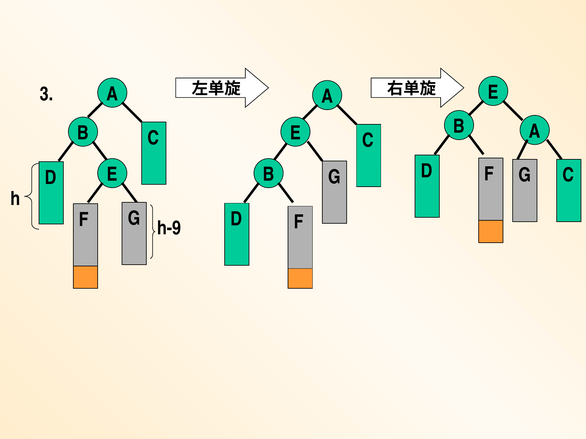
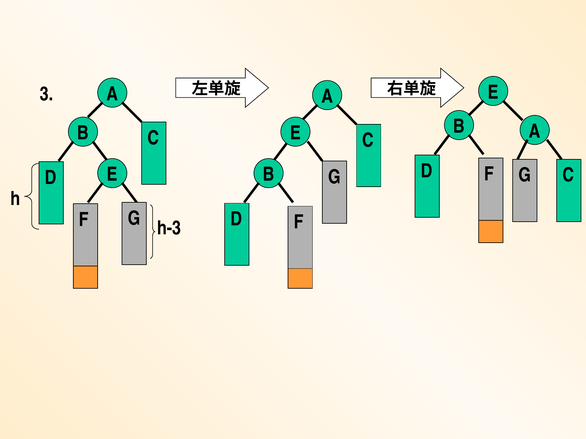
h-9: h-9 -> h-3
